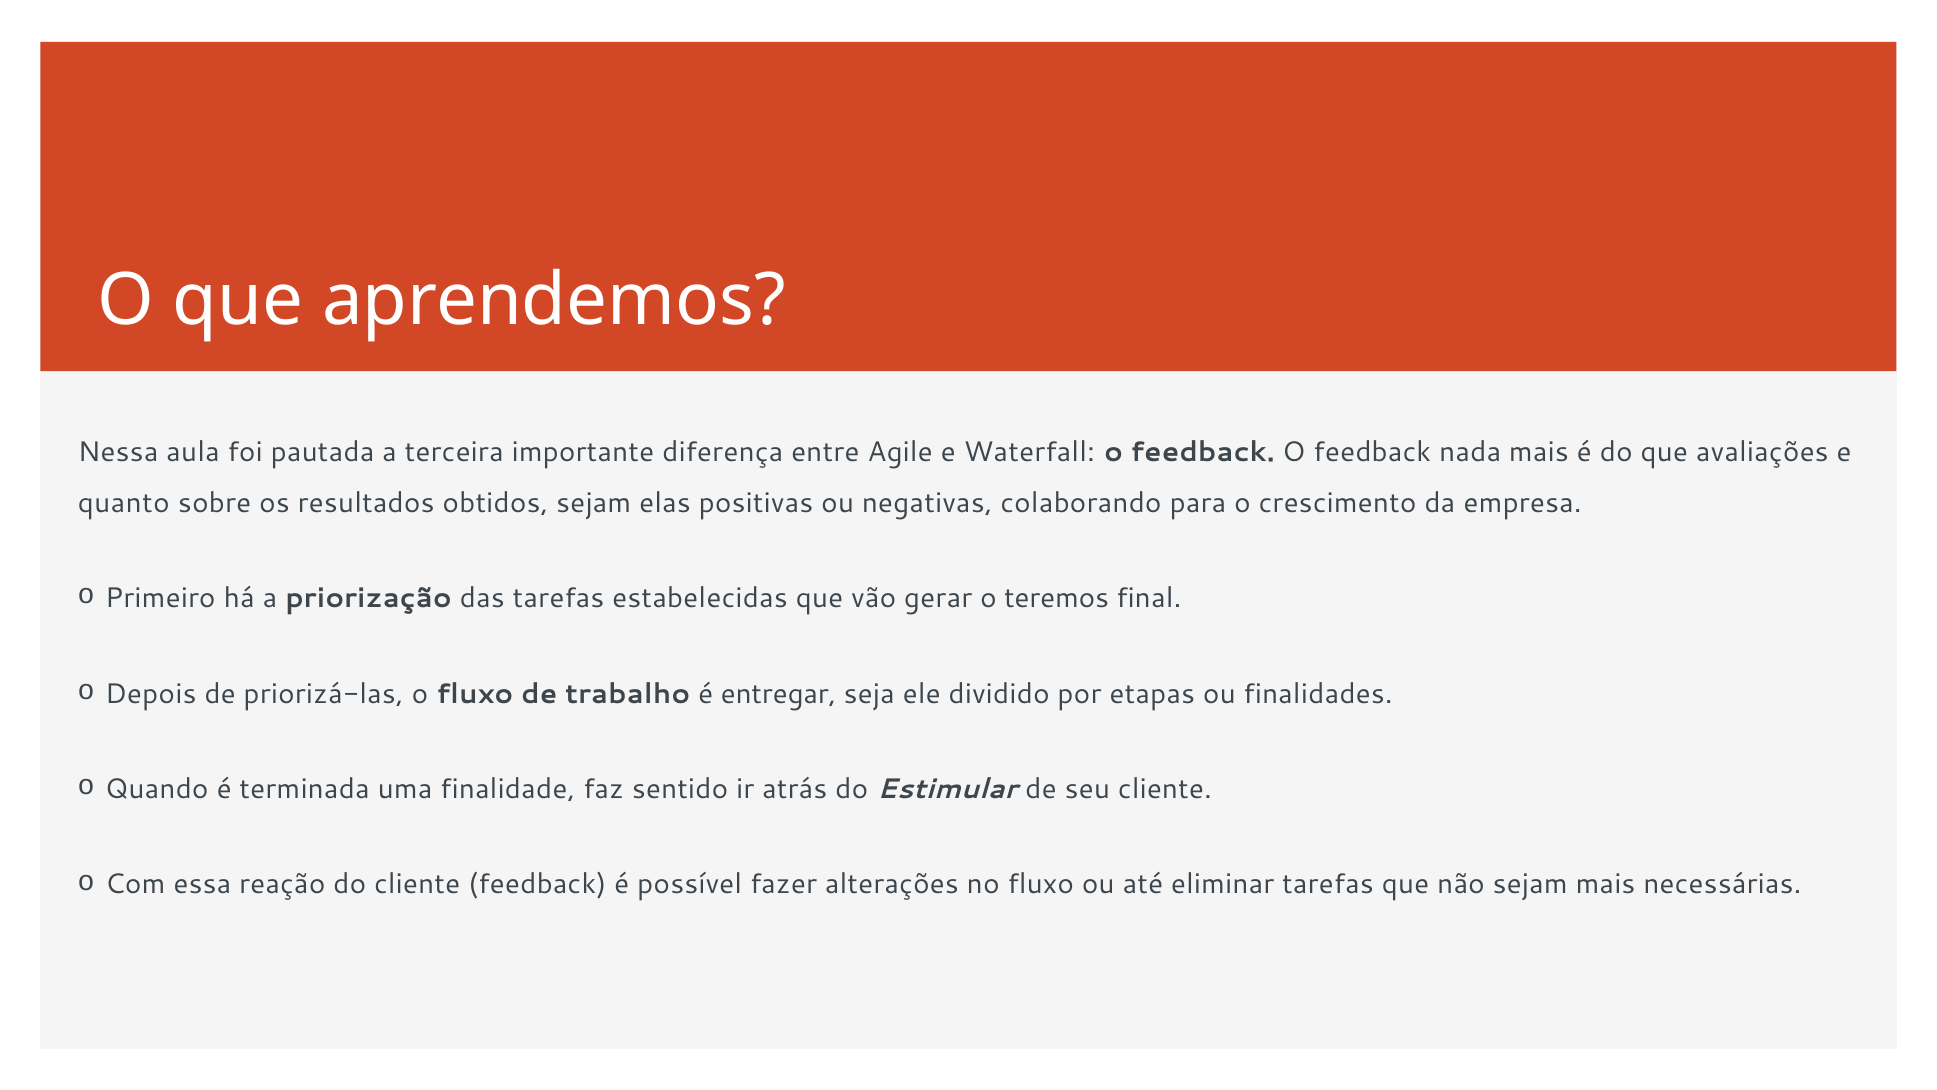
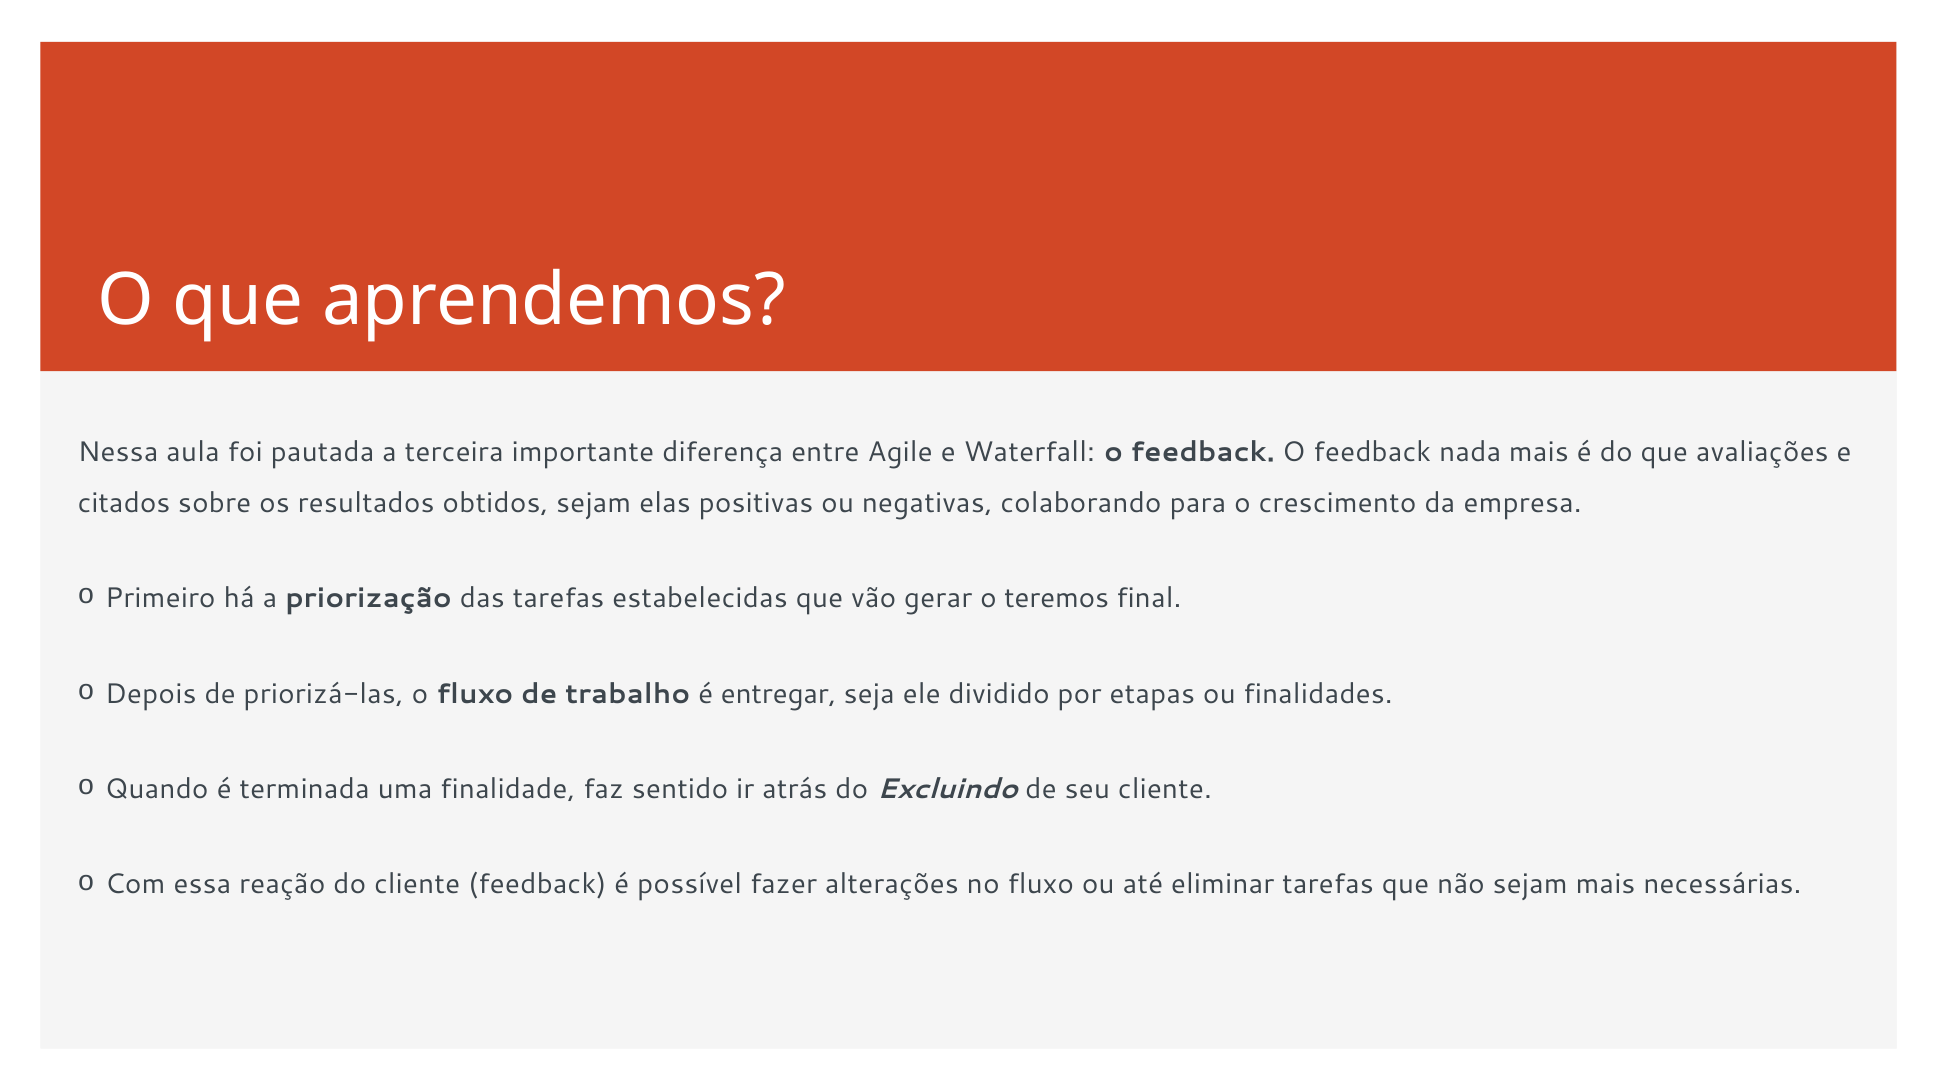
quanto: quanto -> citados
Estimular: Estimular -> Excluindo
